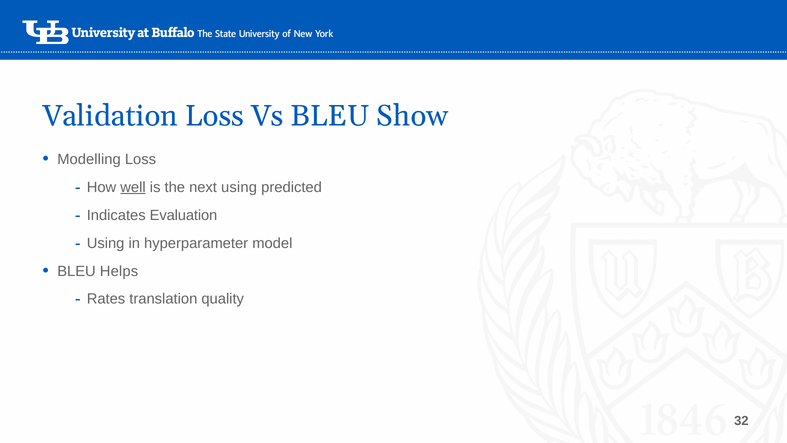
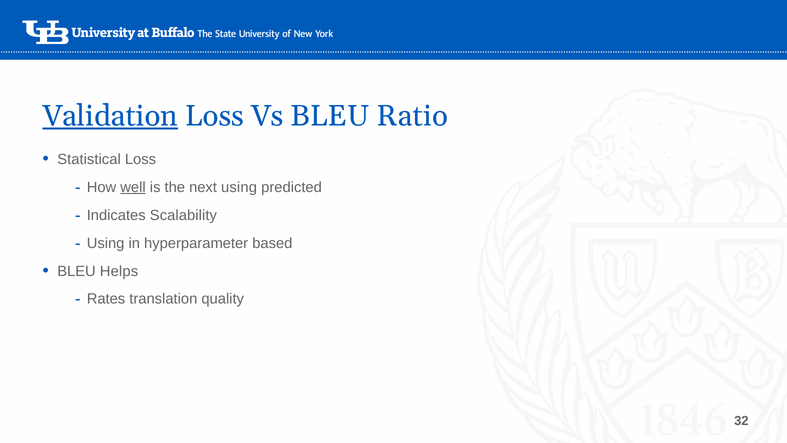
Validation underline: none -> present
Show: Show -> Ratio
Modelling: Modelling -> Statistical
Evaluation: Evaluation -> Scalability
model: model -> based
